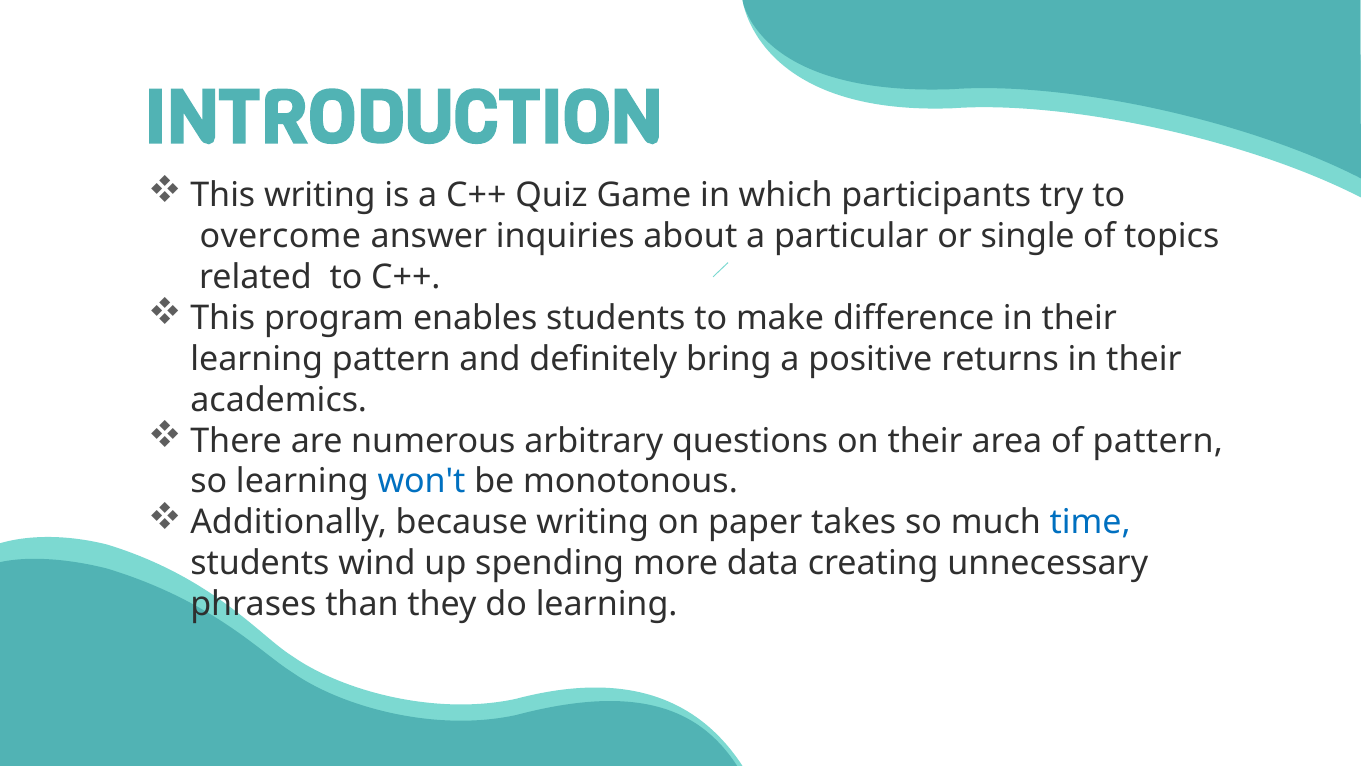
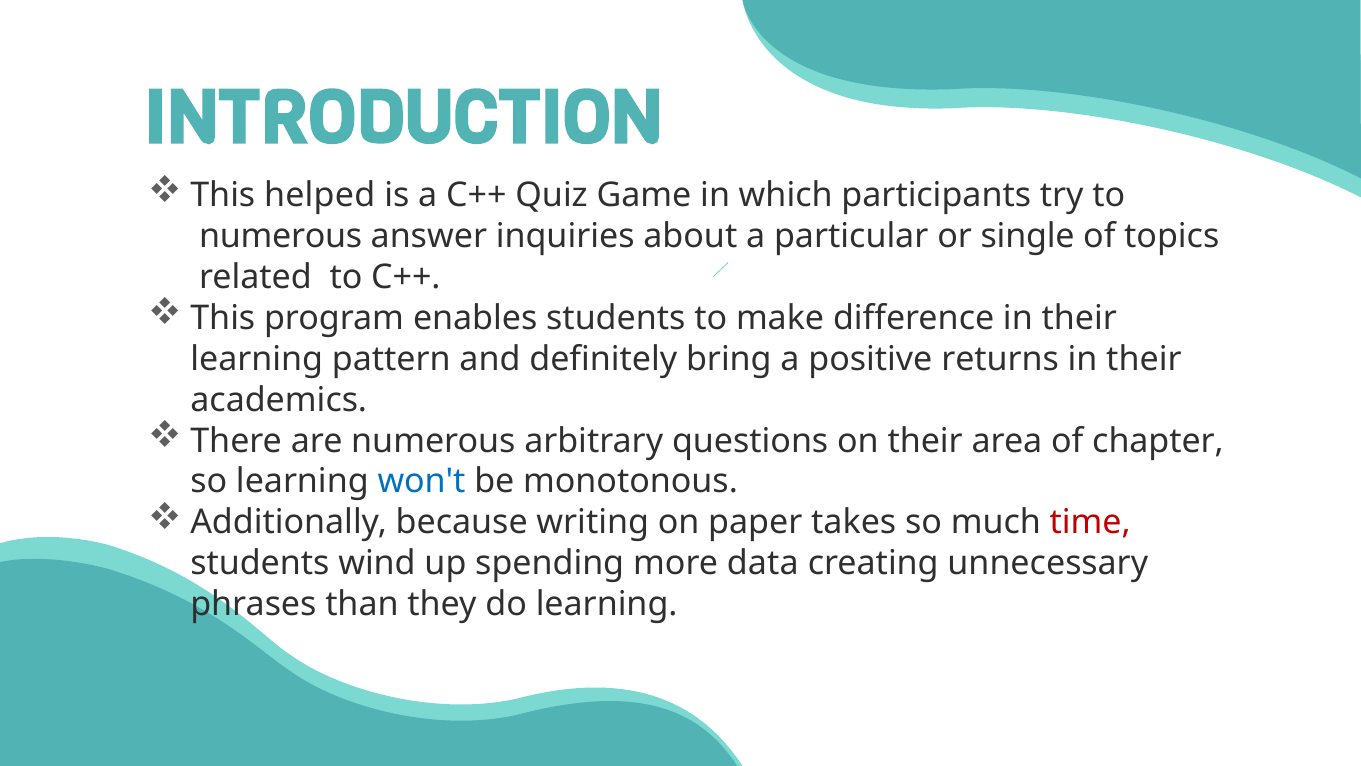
This writing: writing -> helped
overcome at (280, 236): overcome -> numerous
of pattern: pattern -> chapter
time colour: blue -> red
